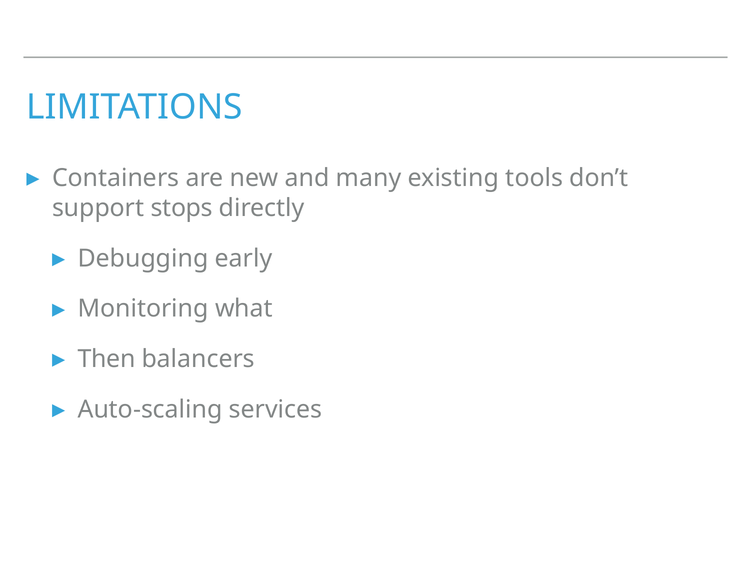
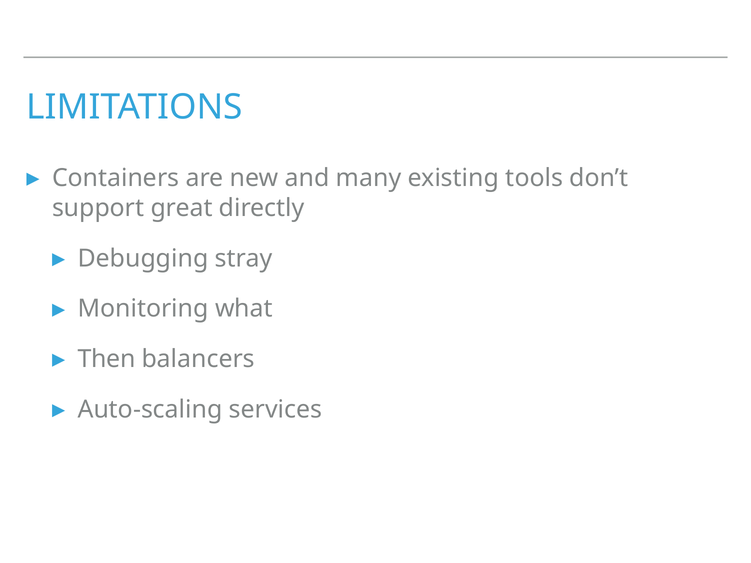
stops: stops -> great
early: early -> stray
